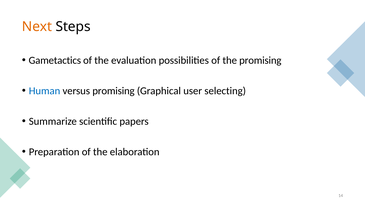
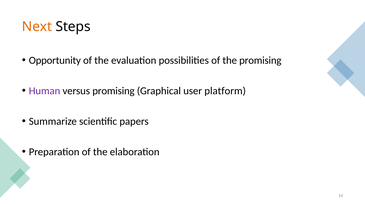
Gametactics: Gametactics -> Opportunity
Human colour: blue -> purple
selecting: selecting -> platform
